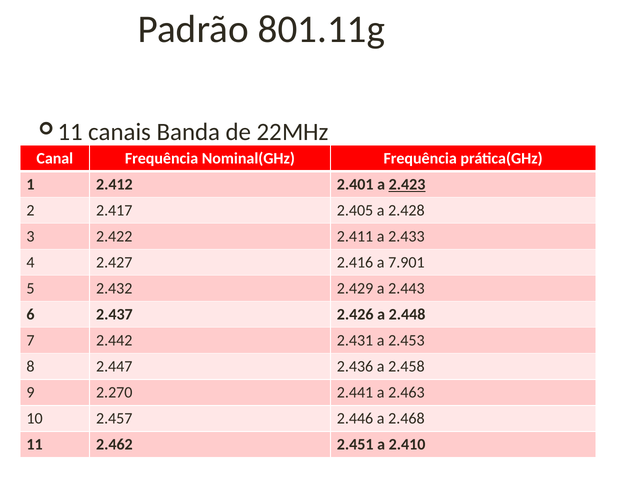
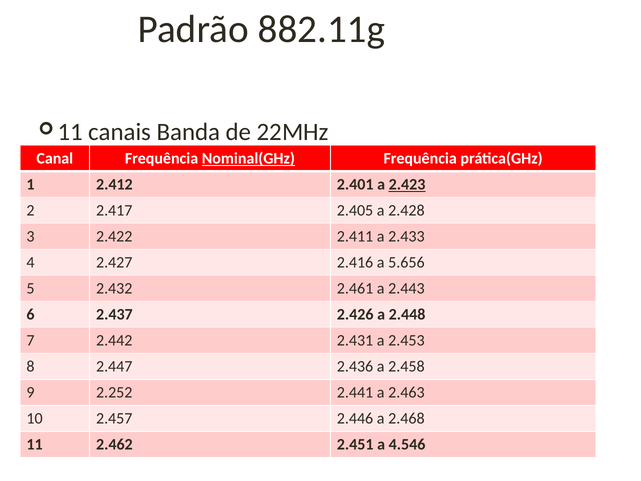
801.11g: 801.11g -> 882.11g
Nominal(GHz underline: none -> present
7.901: 7.901 -> 5.656
2.429: 2.429 -> 2.461
2.270: 2.270 -> 2.252
2.410: 2.410 -> 4.546
